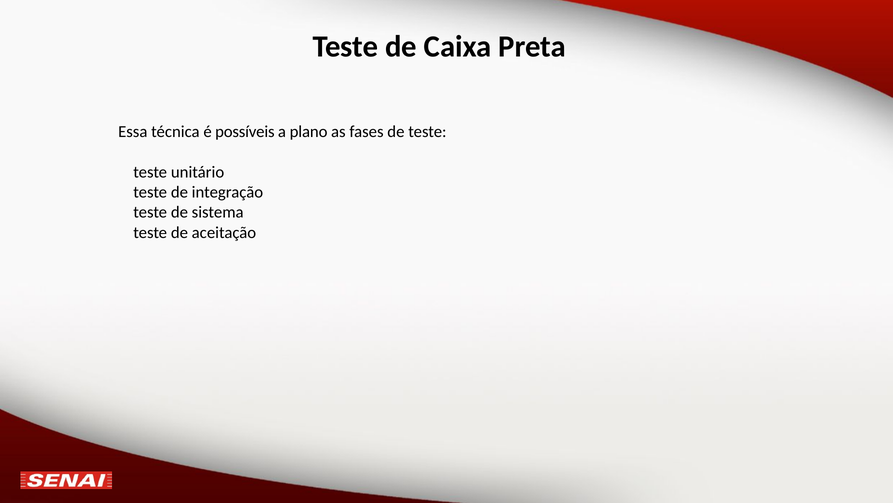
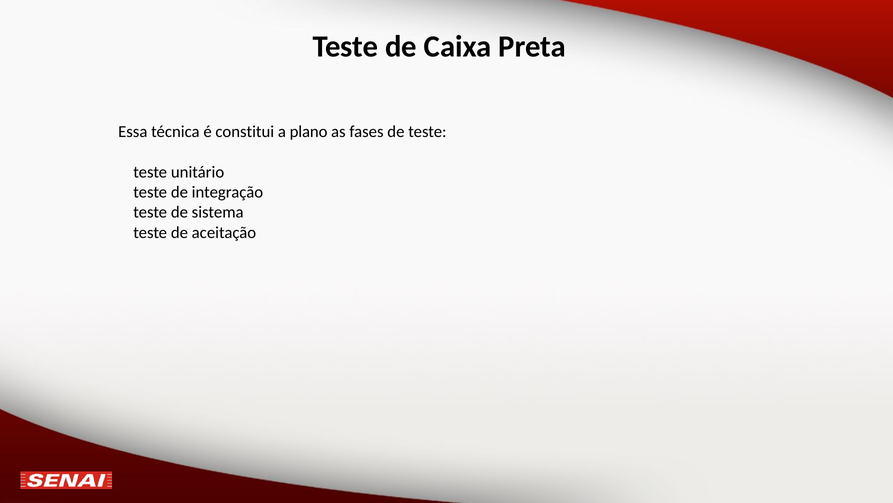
possíveis: possíveis -> constitui
